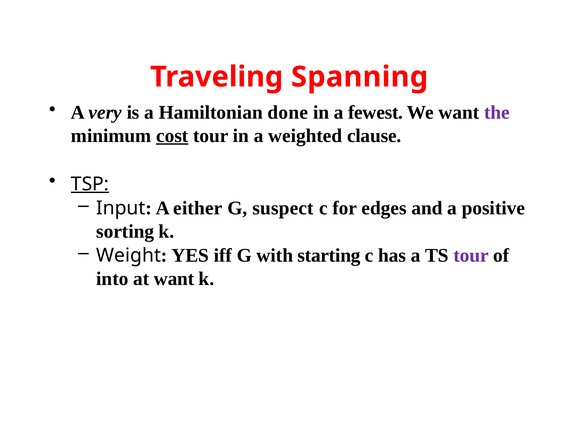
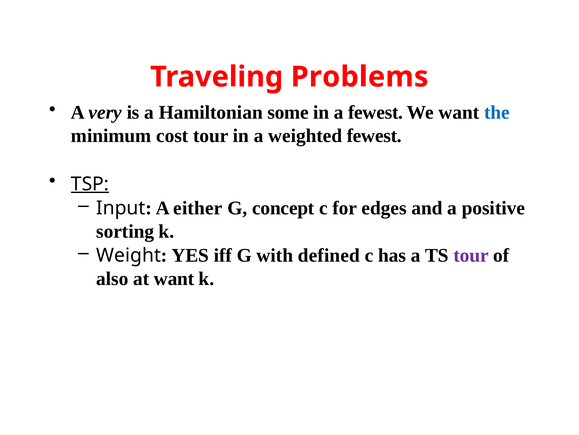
Spanning: Spanning -> Problems
done: done -> some
the colour: purple -> blue
cost underline: present -> none
weighted clause: clause -> fewest
suspect: suspect -> concept
starting: starting -> defined
into: into -> also
